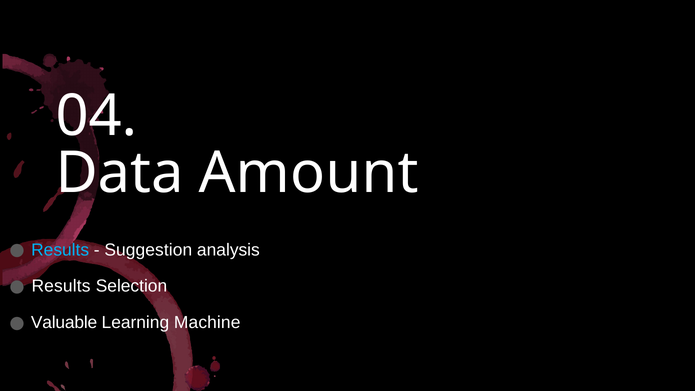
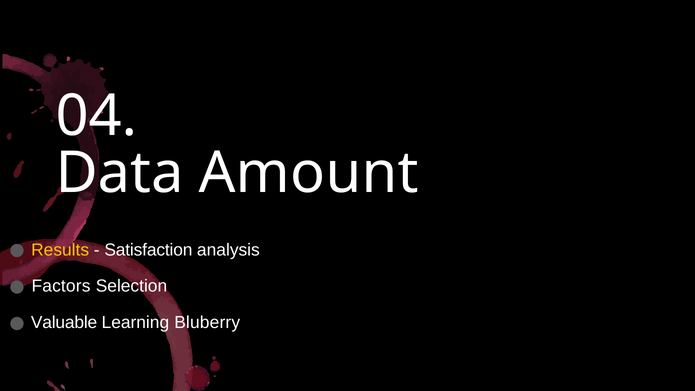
Results at (60, 250) colour: light blue -> yellow
Suggestion: Suggestion -> Satisfaction
Results at (61, 286): Results -> Factors
Machine: Machine -> Bluberry
